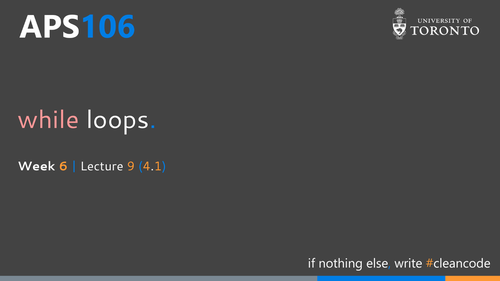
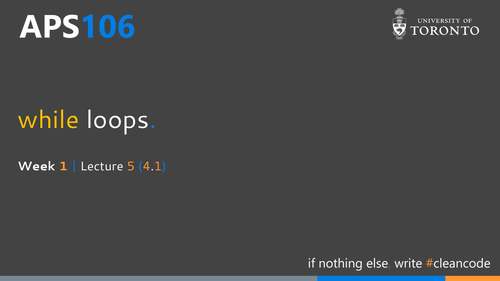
while colour: pink -> yellow
6: 6 -> 1
9: 9 -> 5
